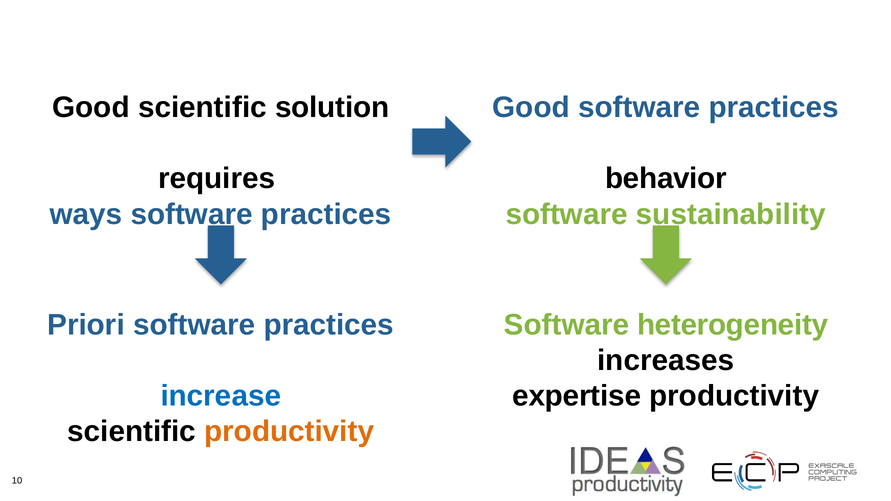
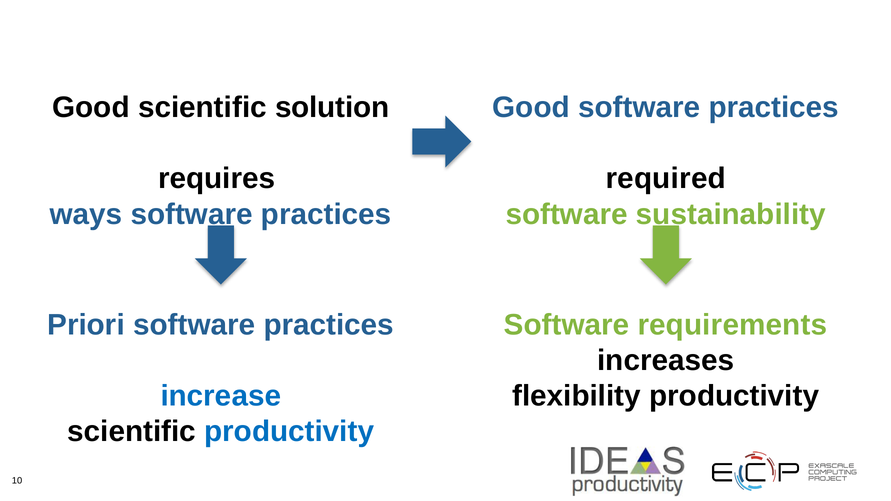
behavior: behavior -> required
heterogeneity: heterogeneity -> requirements
expertise: expertise -> flexibility
productivity at (289, 432) colour: orange -> blue
